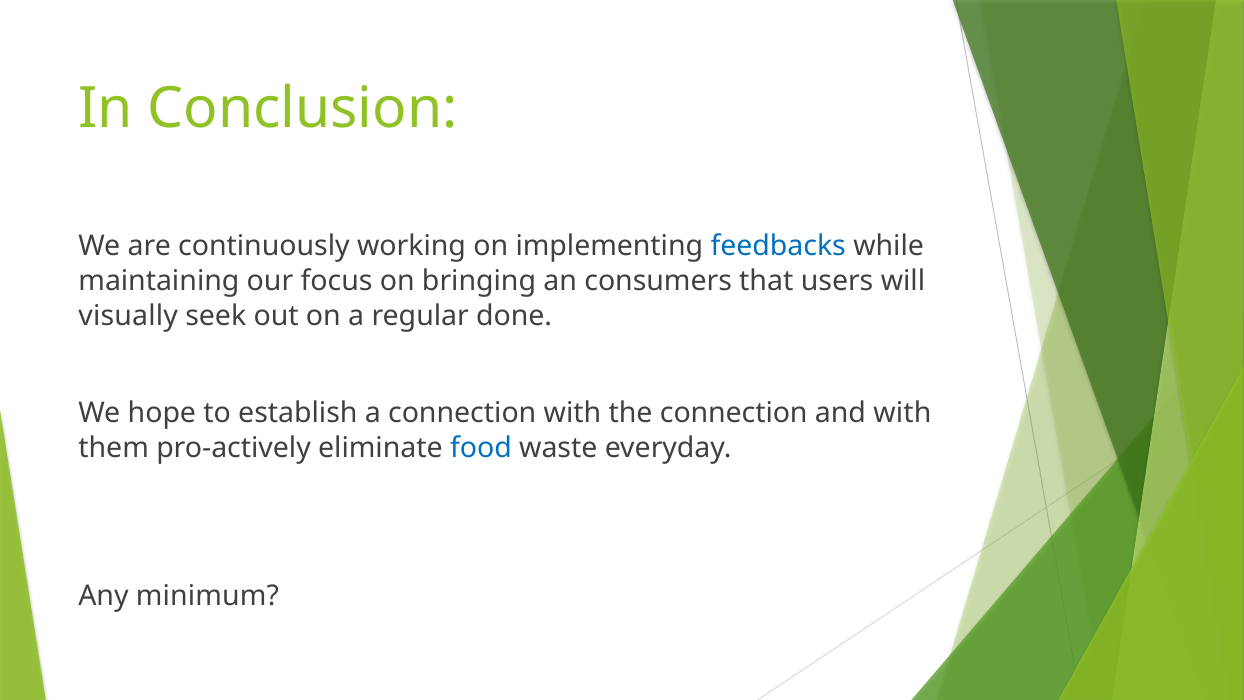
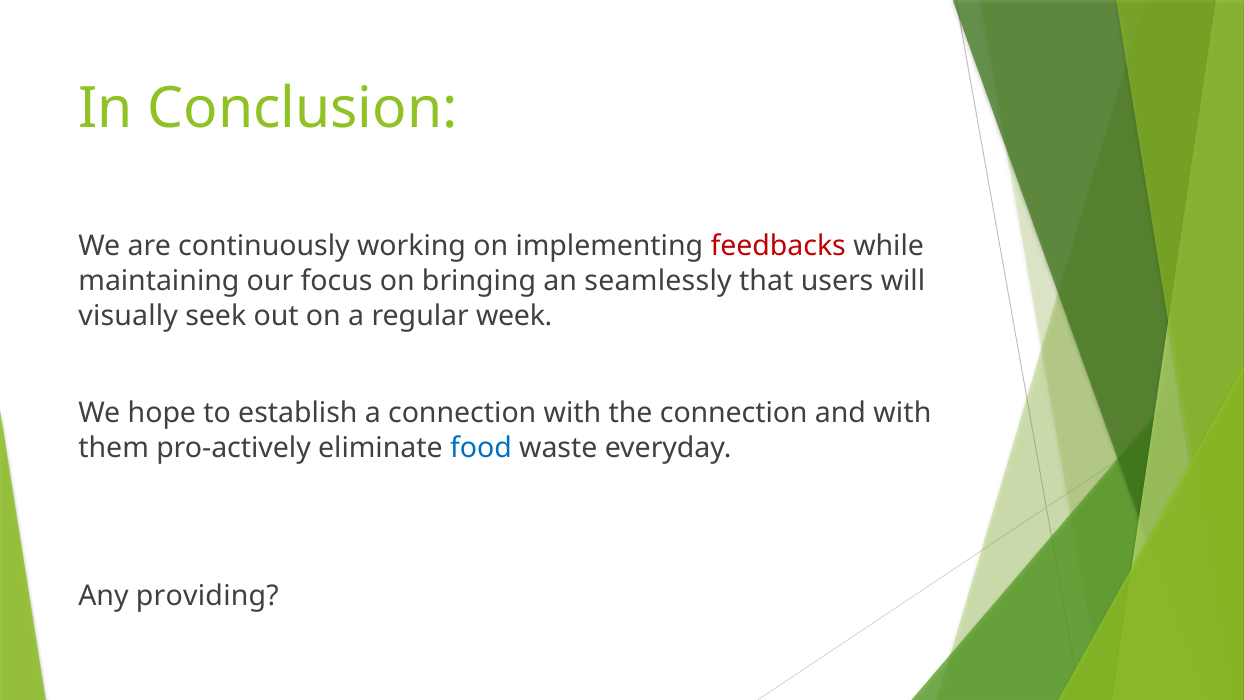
feedbacks colour: blue -> red
consumers: consumers -> seamlessly
done: done -> week
minimum: minimum -> providing
